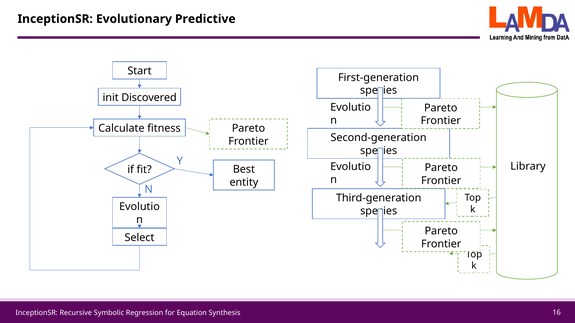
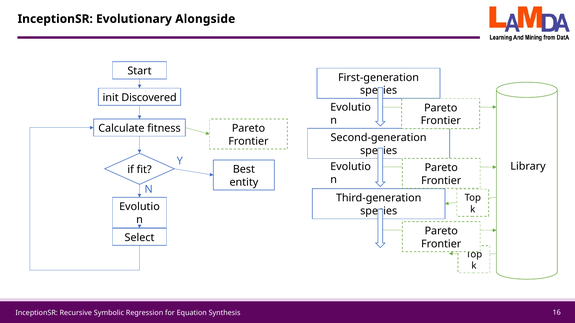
Predictive: Predictive -> Alongside
